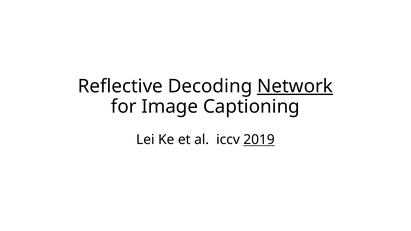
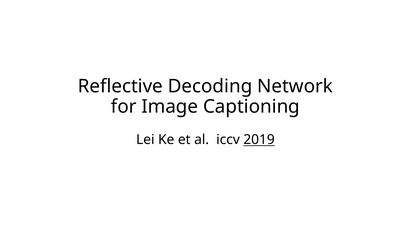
Network underline: present -> none
